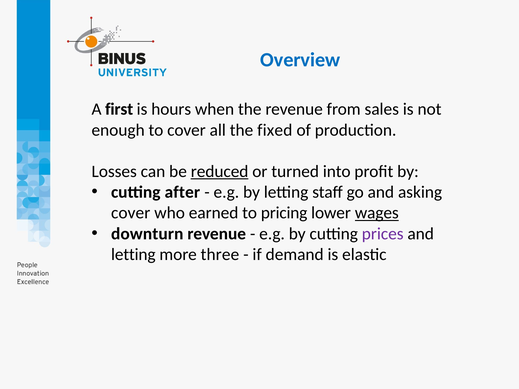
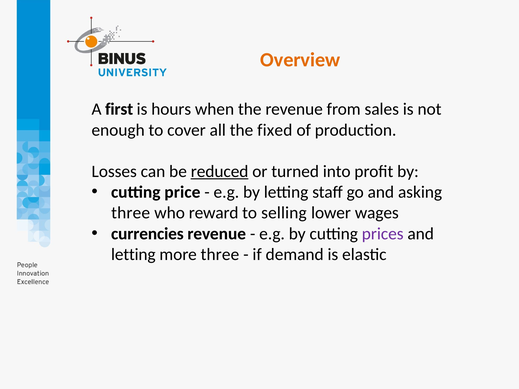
Overview colour: blue -> orange
after: after -> price
cover at (131, 213): cover -> three
earned: earned -> reward
pricing: pricing -> selling
wages underline: present -> none
downturn: downturn -> currencies
